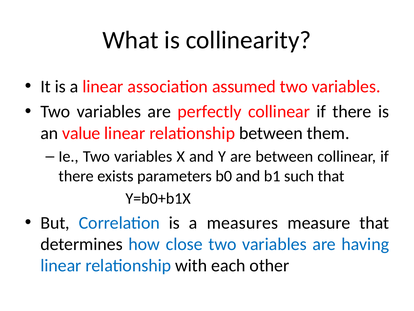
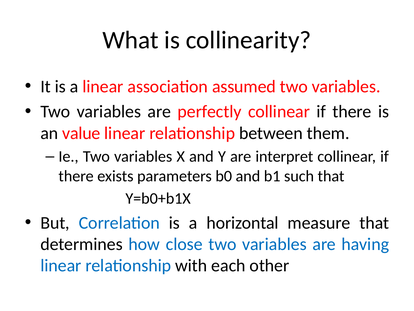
are between: between -> interpret
measures: measures -> horizontal
